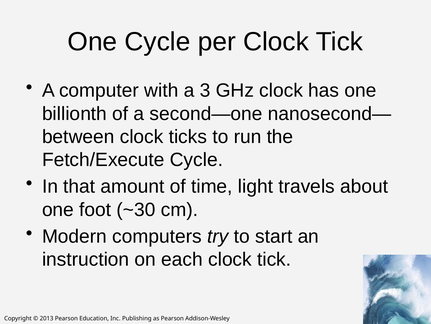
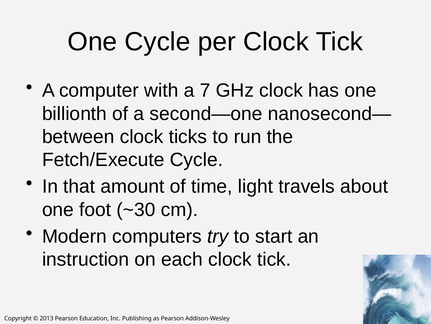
3: 3 -> 7
